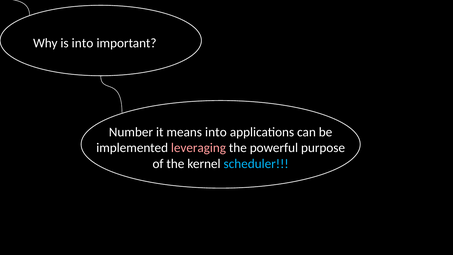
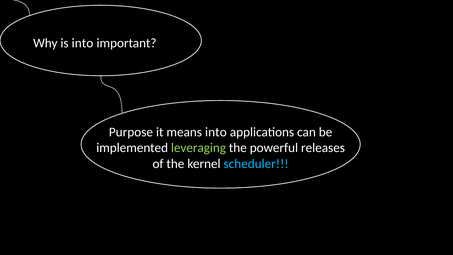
Number: Number -> Purpose
leveraging colour: pink -> light green
purpose: purpose -> releases
